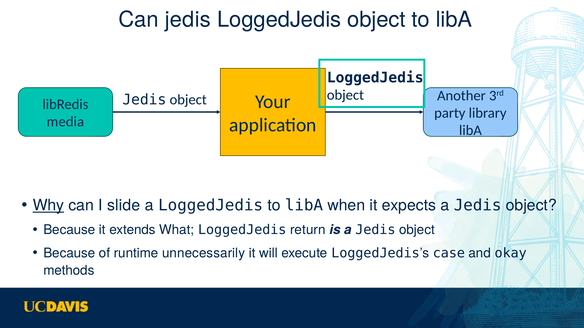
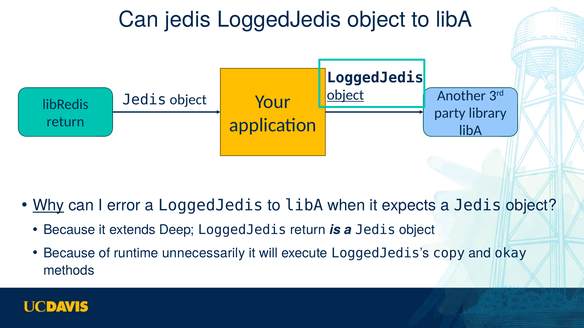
object at (345, 95) underline: none -> present
media at (65, 122): media -> return
slide: slide -> error
What: What -> Deep
case: case -> copy
